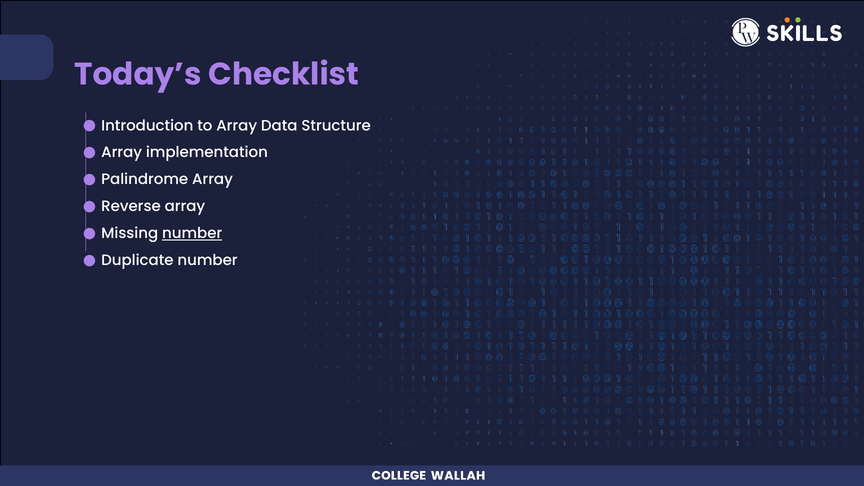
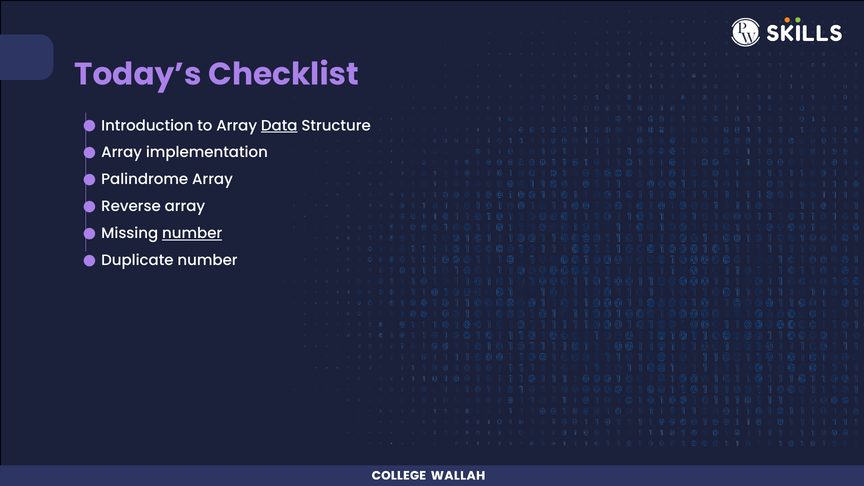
Data underline: none -> present
